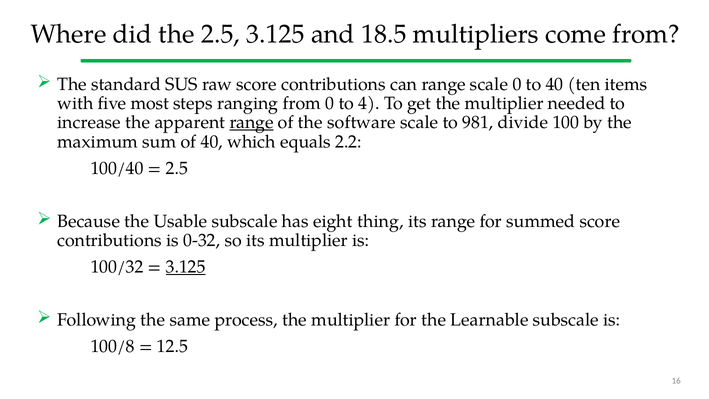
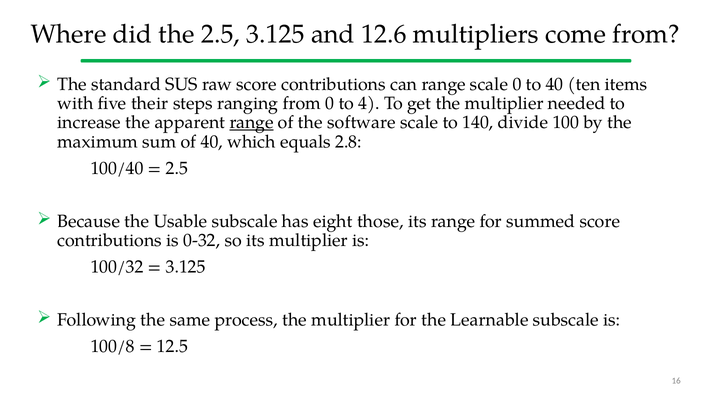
18.5: 18.5 -> 12.6
most: most -> their
981: 981 -> 140
2.2: 2.2 -> 2.8
thing: thing -> those
3.125 at (186, 267) underline: present -> none
